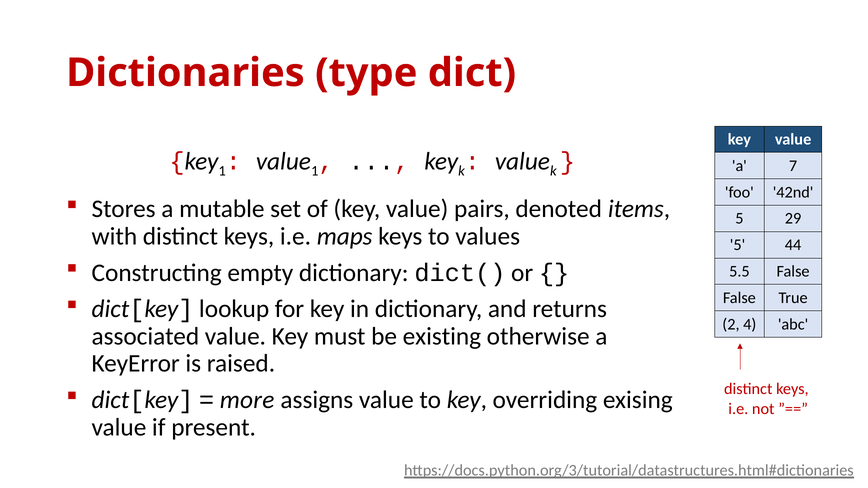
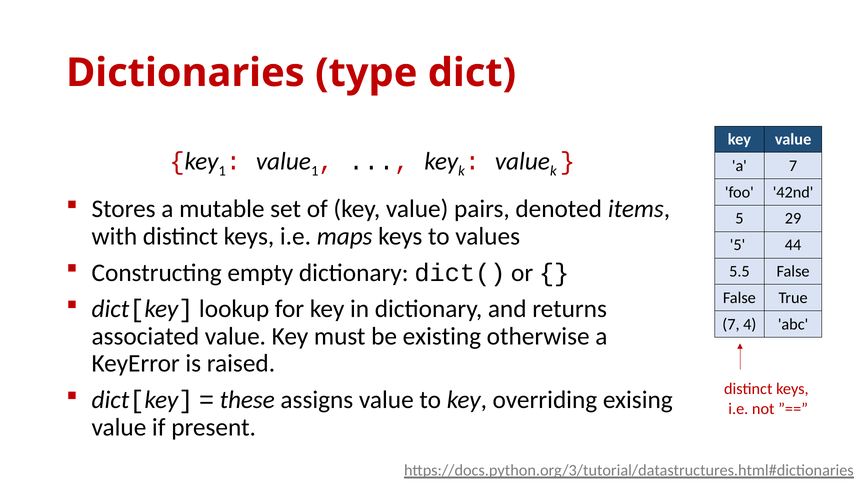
2 at (731, 324): 2 -> 7
more: more -> these
